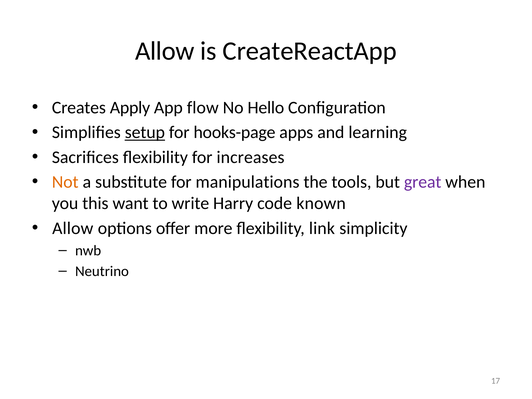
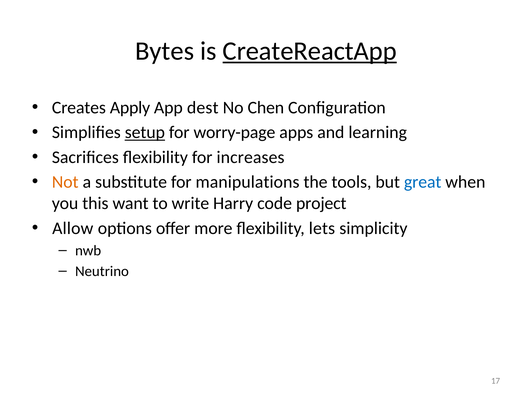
Allow at (165, 51): Allow -> Bytes
CreateReactApp underline: none -> present
flow: flow -> dest
Hello: Hello -> Chen
hooks-page: hooks-page -> worry-page
great colour: purple -> blue
known: known -> project
link: link -> lets
